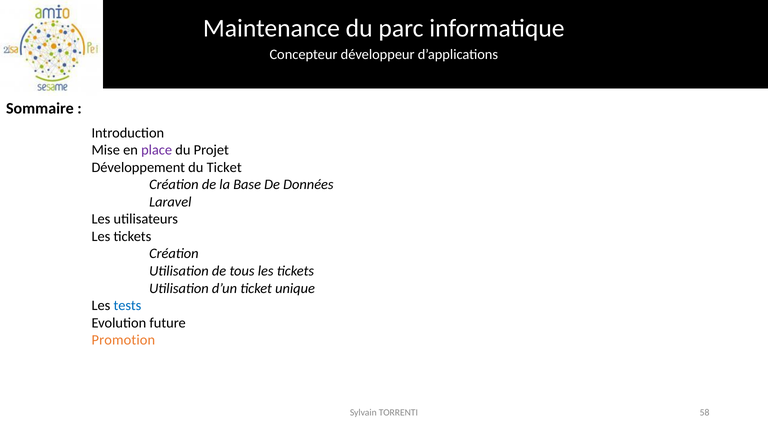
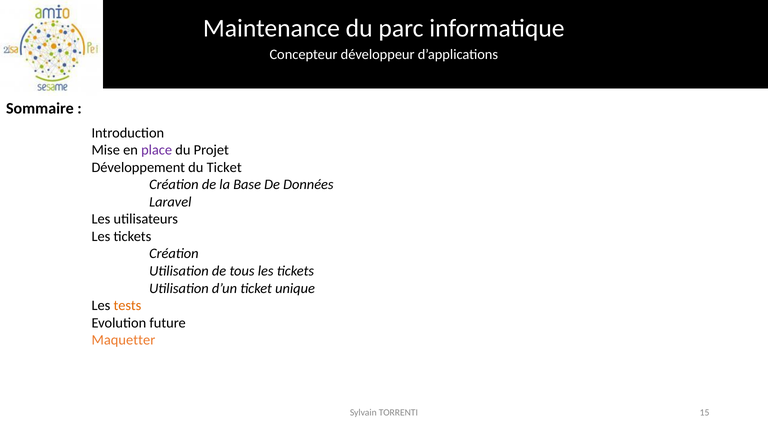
tests colour: blue -> orange
Promotion: Promotion -> Maquetter
58: 58 -> 15
